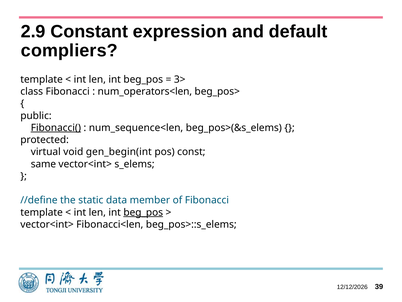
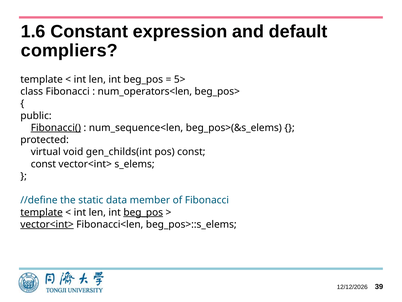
2.9: 2.9 -> 1.6
3>: 3> -> 5>
gen_begin(int: gen_begin(int -> gen_childs(int
same at (43, 164): same -> const
template at (42, 212) underline: none -> present
vector<int> at (47, 224) underline: none -> present
